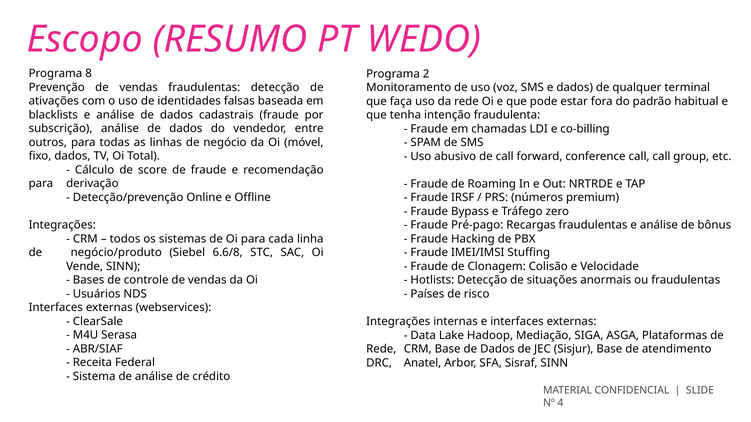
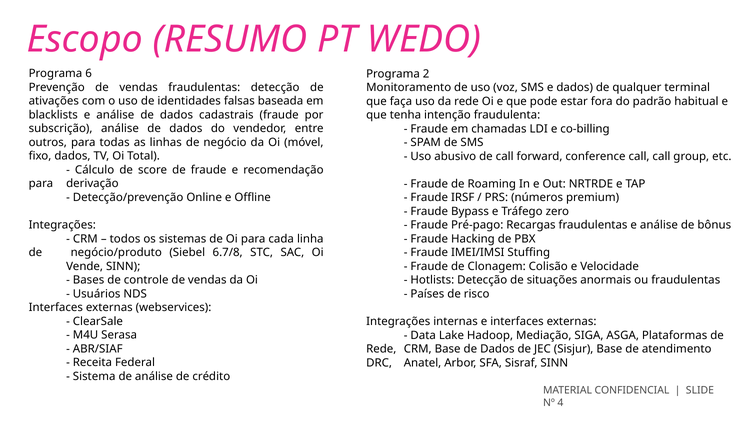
8: 8 -> 6
6.6/8: 6.6/8 -> 6.7/8
